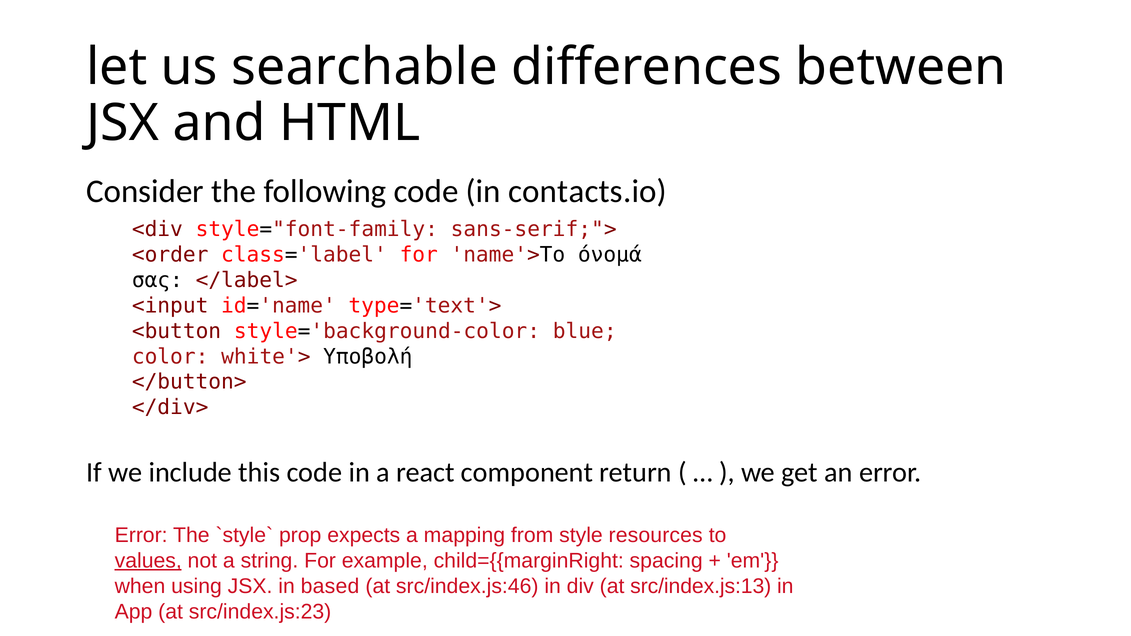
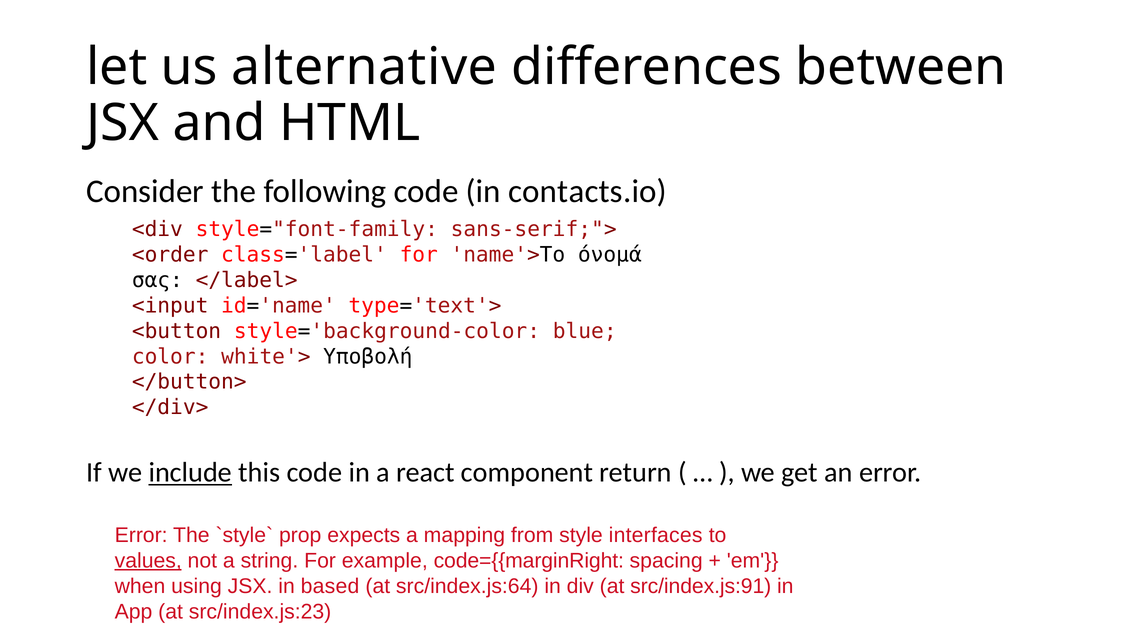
searchable: searchable -> alternative
include underline: none -> present
resources: resources -> interfaces
child={{marginRight: child={{marginRight -> code={{marginRight
src/index.js:46: src/index.js:46 -> src/index.js:64
src/index.js:13: src/index.js:13 -> src/index.js:91
